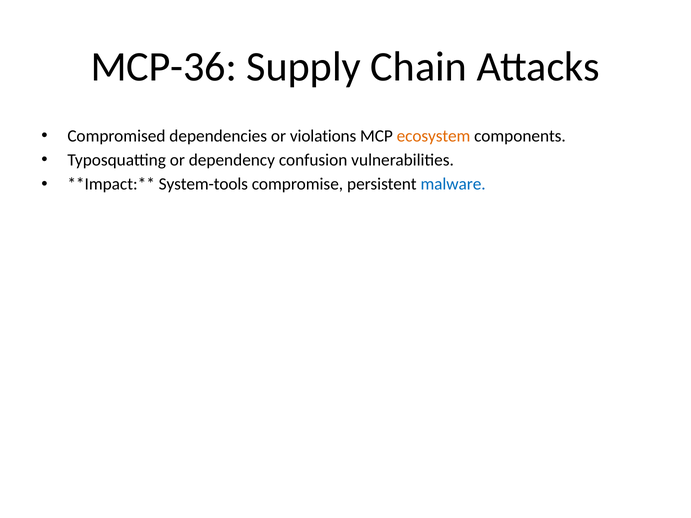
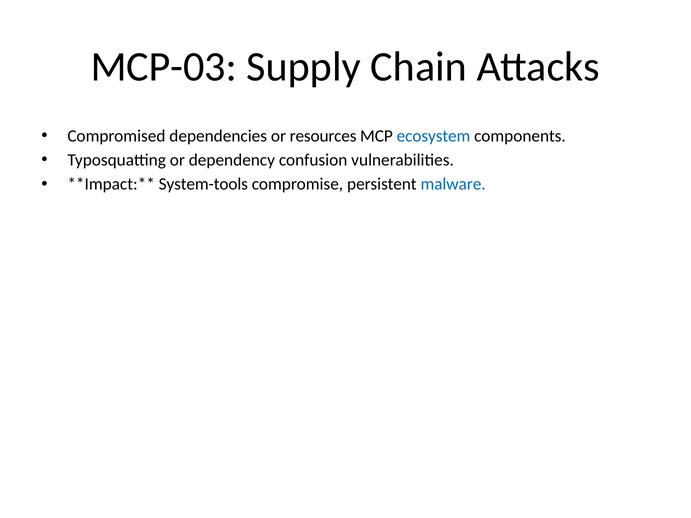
MCP-36: MCP-36 -> MCP-03
violations: violations -> resources
ecosystem colour: orange -> blue
